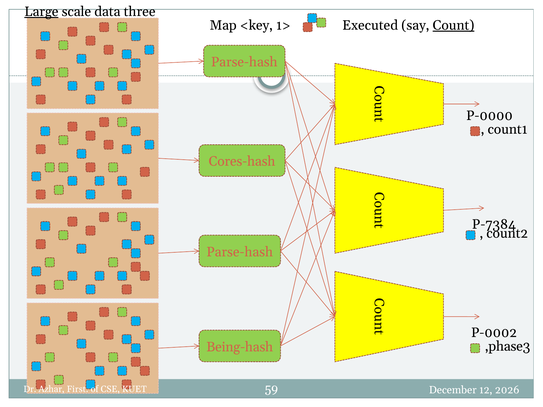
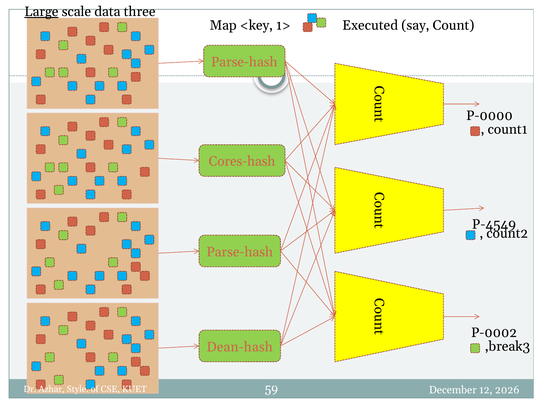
Count underline: present -> none
P-7384: P-7384 -> P-4549
,phase3: ,phase3 -> ,break3
Being-hash: Being-hash -> Dean-hash
First: First -> Style
